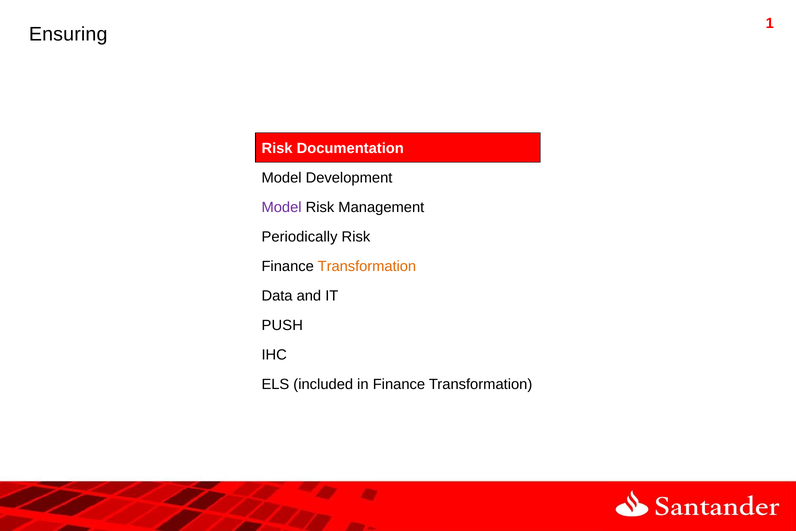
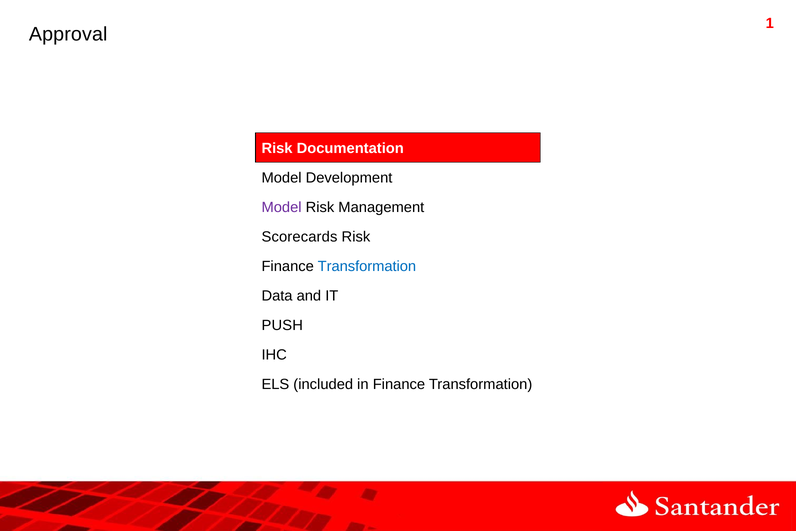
Ensuring: Ensuring -> Approval
Periodically: Periodically -> Scorecards
Transformation at (367, 266) colour: orange -> blue
